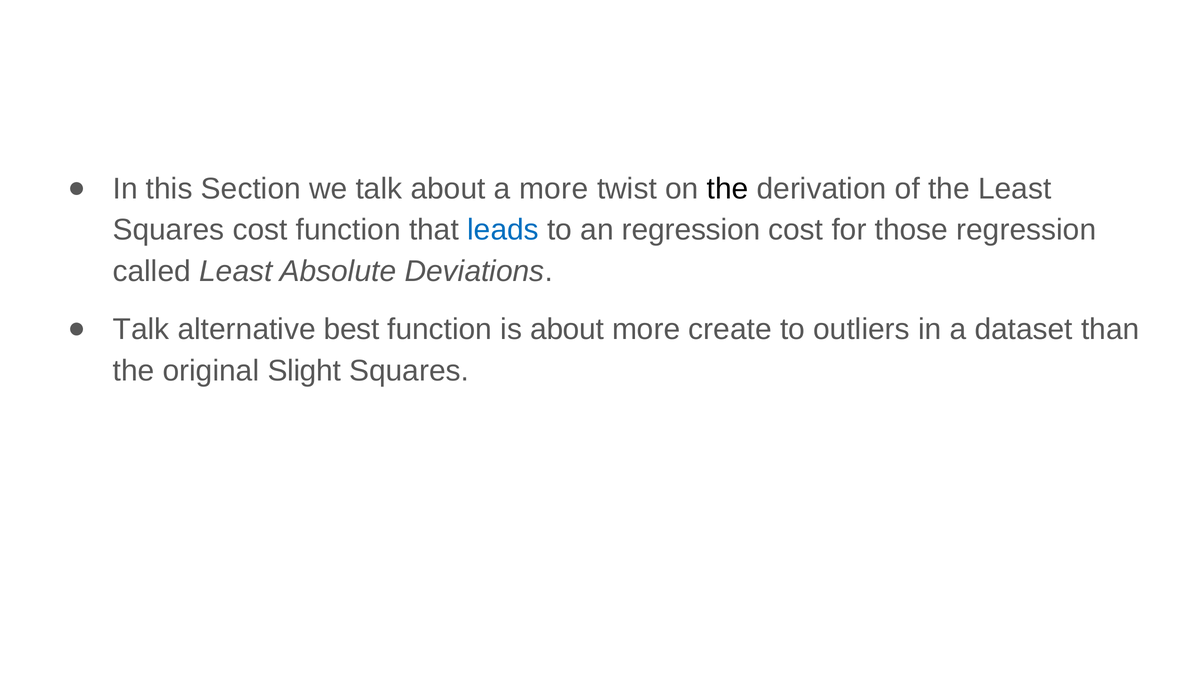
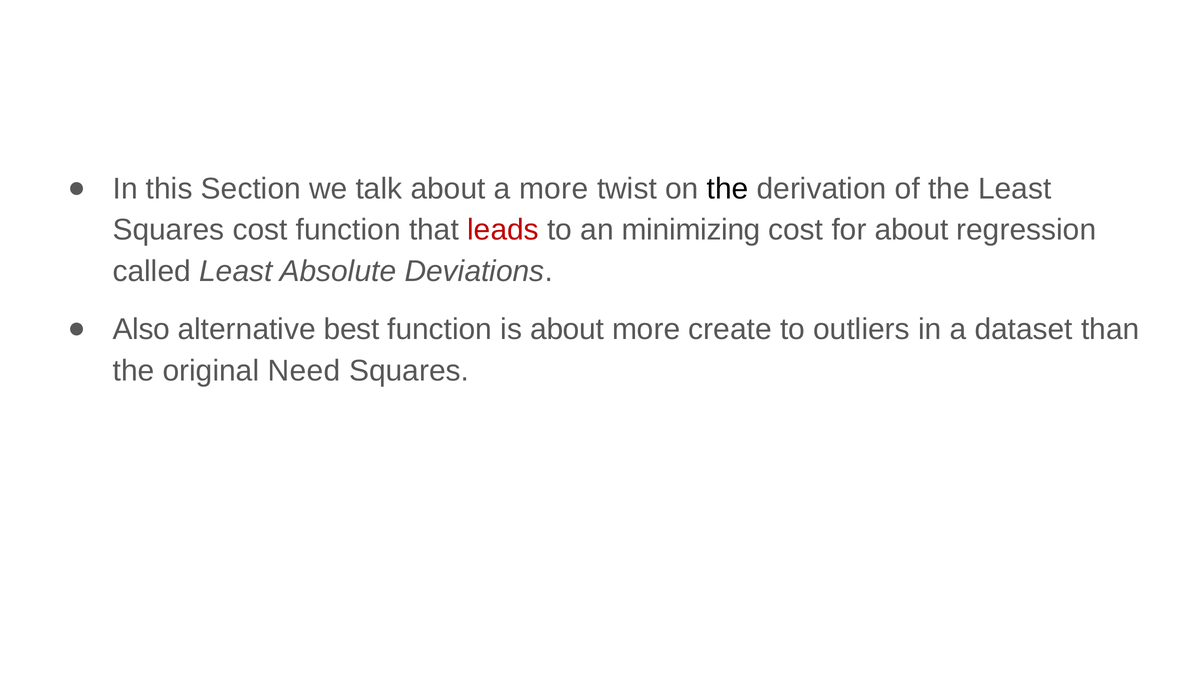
leads colour: blue -> red
an regression: regression -> minimizing
for those: those -> about
Talk at (141, 329): Talk -> Also
Slight: Slight -> Need
